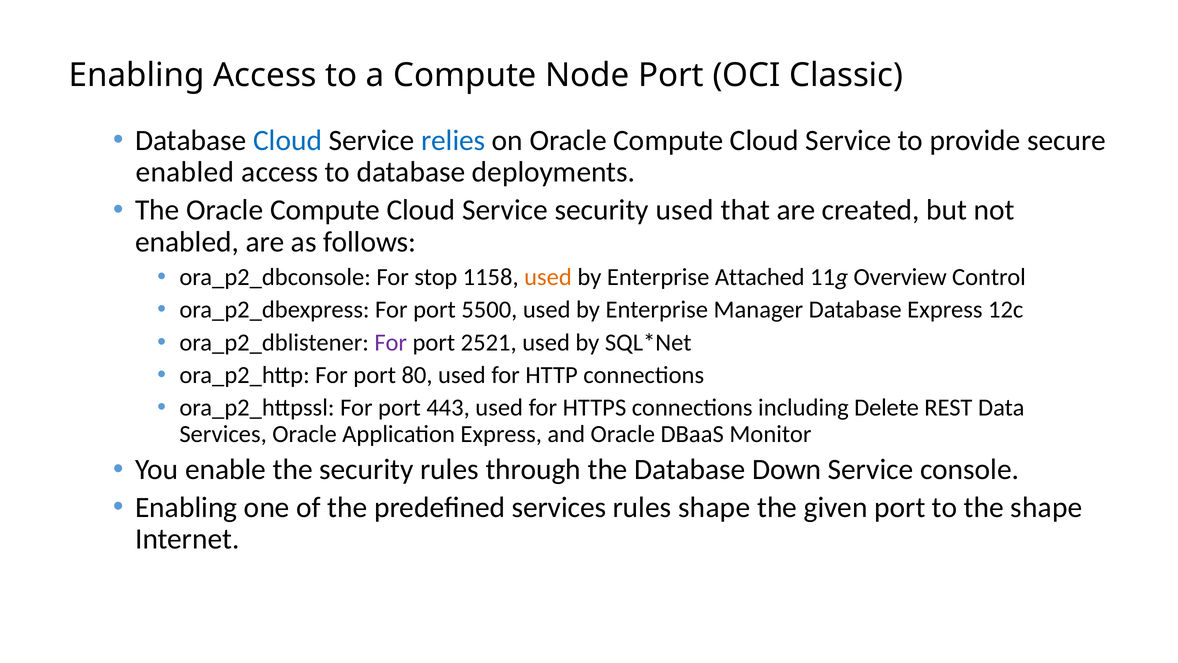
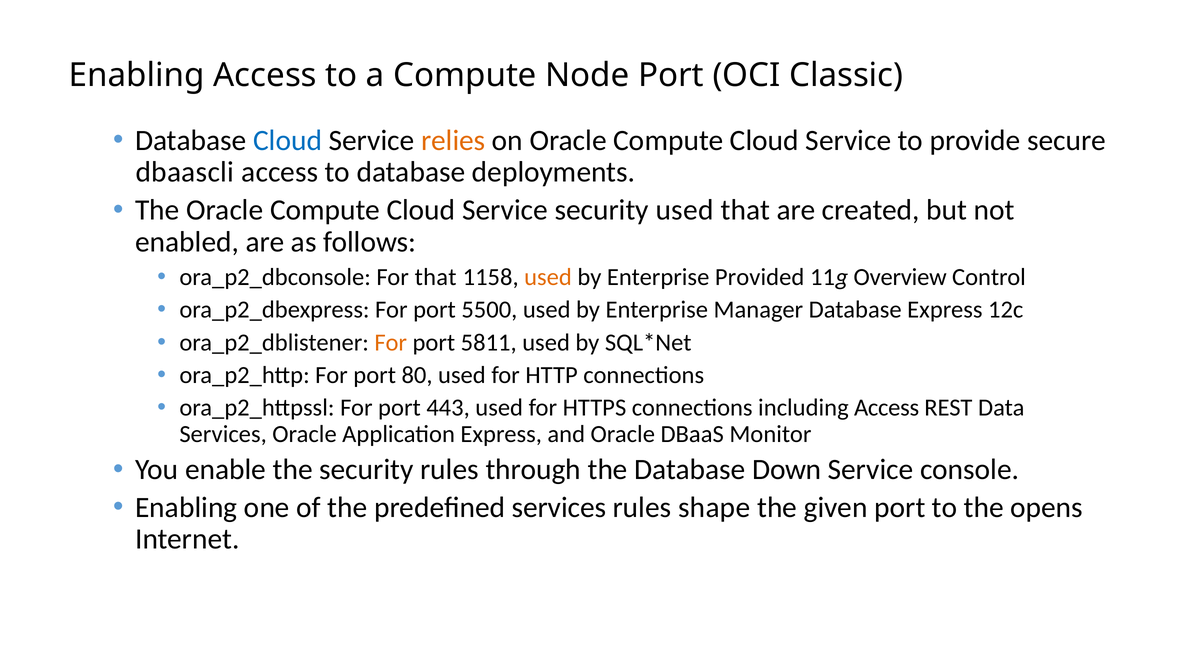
relies colour: blue -> orange
enabled at (185, 172): enabled -> dbaascli
For stop: stop -> that
Attached: Attached -> Provided
For at (391, 342) colour: purple -> orange
2521: 2521 -> 5811
including Delete: Delete -> Access
the shape: shape -> opens
